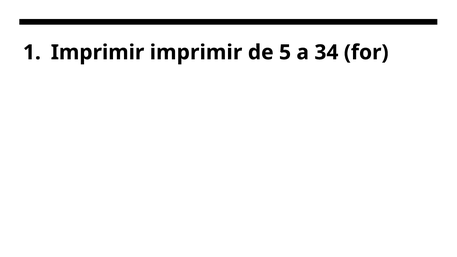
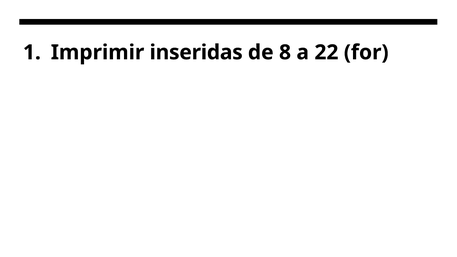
Imprimir imprimir: imprimir -> inseridas
5: 5 -> 8
34: 34 -> 22
